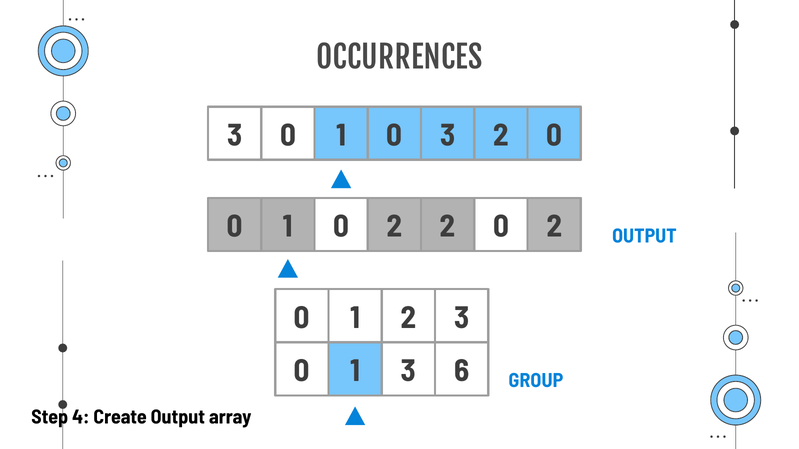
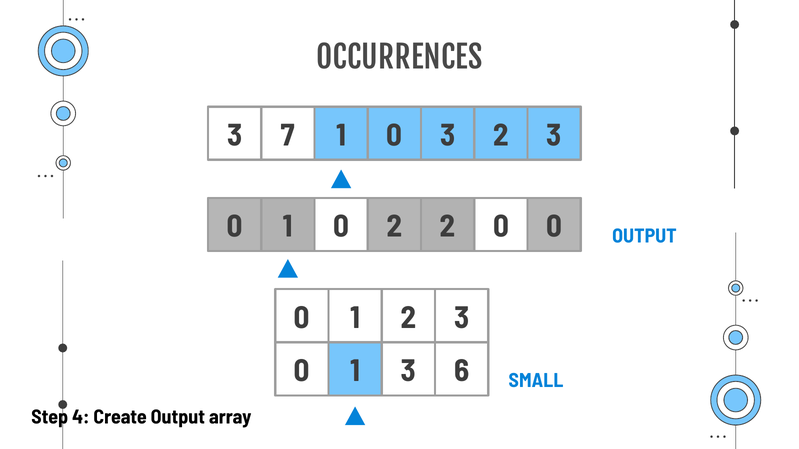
0 at (288, 136): 0 -> 7
3 2 0: 0 -> 3
2 0 2: 2 -> 0
GROUP: GROUP -> SMALL
